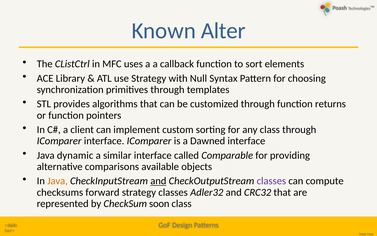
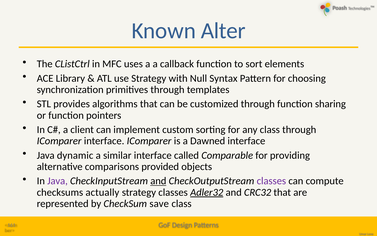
returns: returns -> sharing
available: available -> provided
Java at (57, 181) colour: orange -> purple
forward: forward -> actually
Adler32 underline: none -> present
soon: soon -> save
